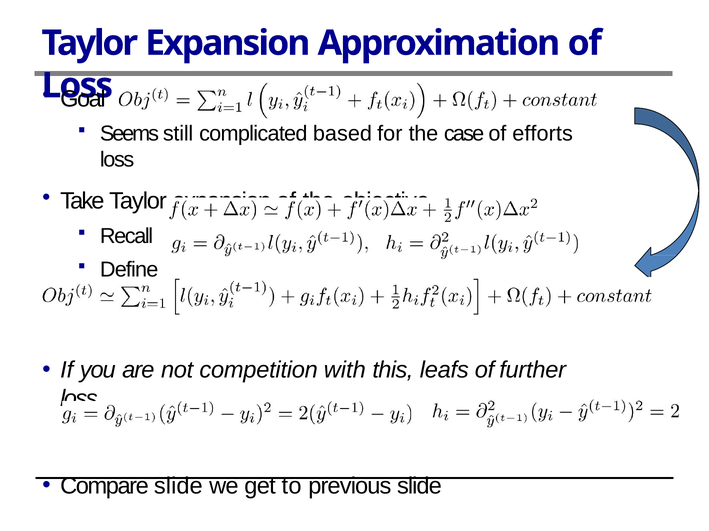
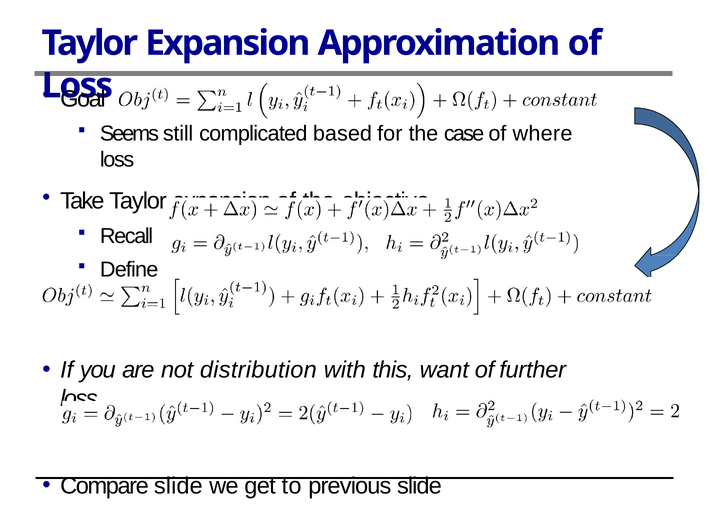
efforts: efforts -> where
competition: competition -> distribution
leafs: leafs -> want
